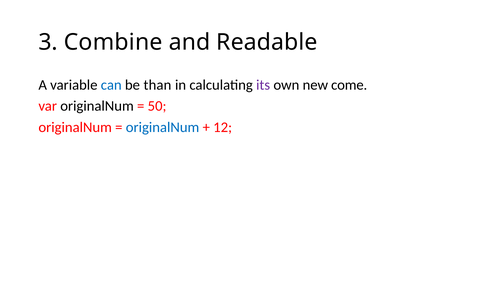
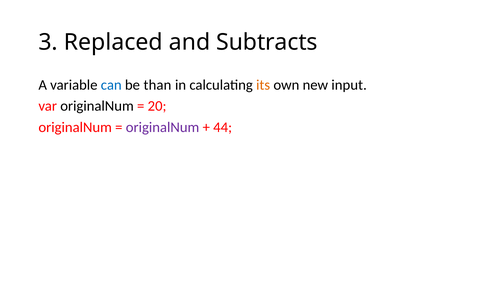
Combine: Combine -> Replaced
Readable: Readable -> Subtracts
its colour: purple -> orange
come: come -> input
50: 50 -> 20
originalNum at (163, 127) colour: blue -> purple
12: 12 -> 44
